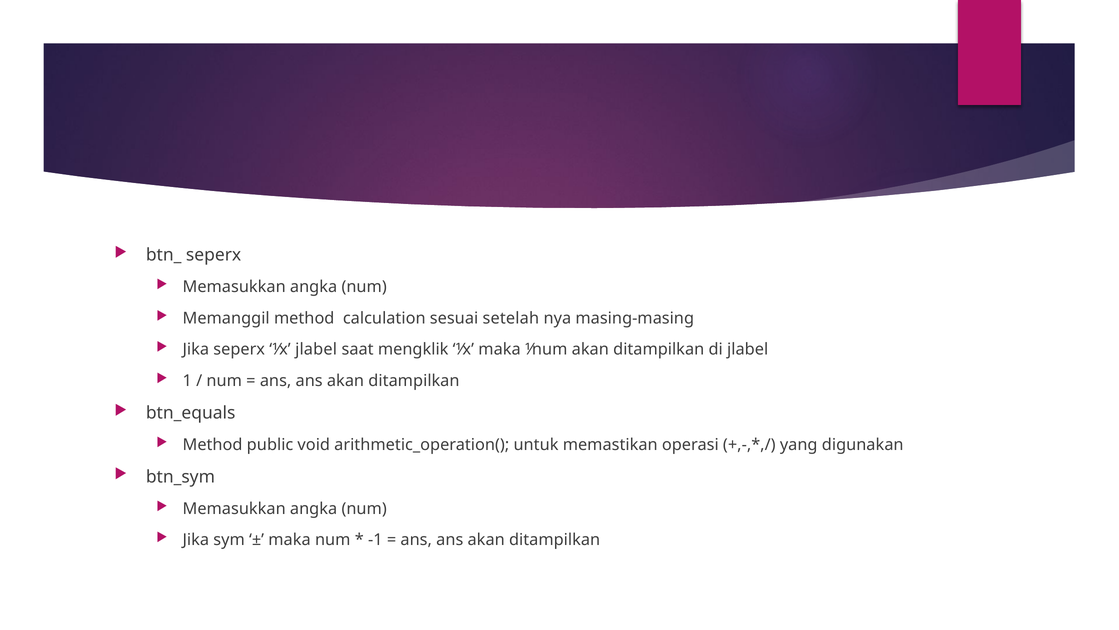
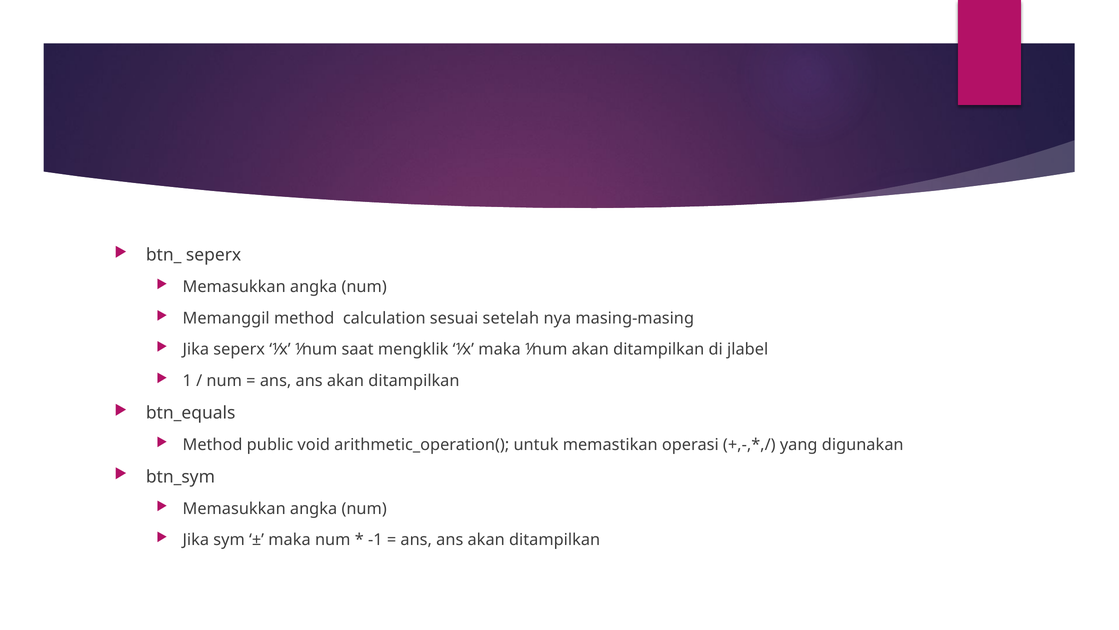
⅟x jlabel: jlabel -> ⅟num
